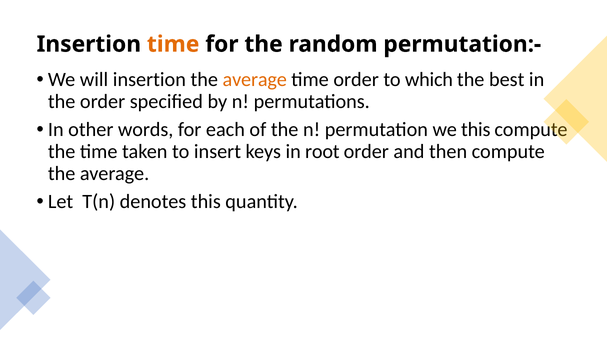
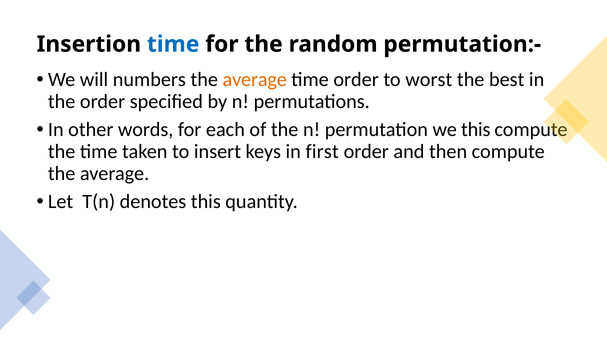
time at (173, 44) colour: orange -> blue
will insertion: insertion -> numbers
which: which -> worst
root: root -> first
